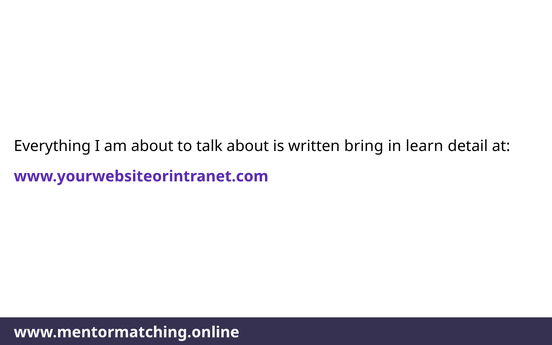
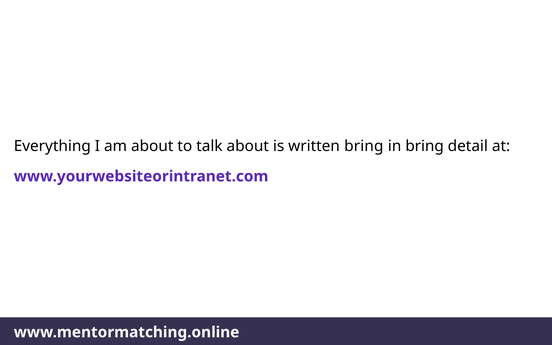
in learn: learn -> bring
